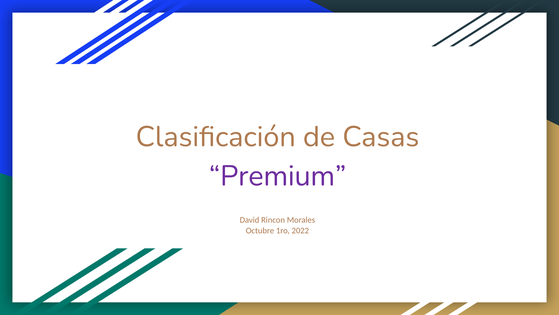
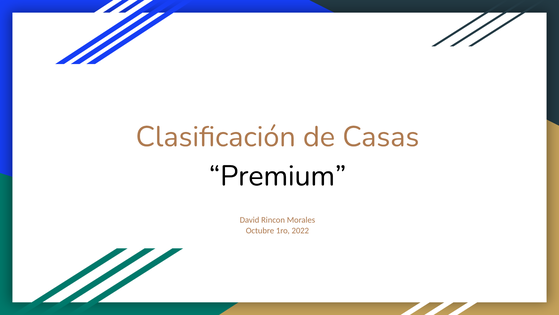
Premium colour: purple -> black
